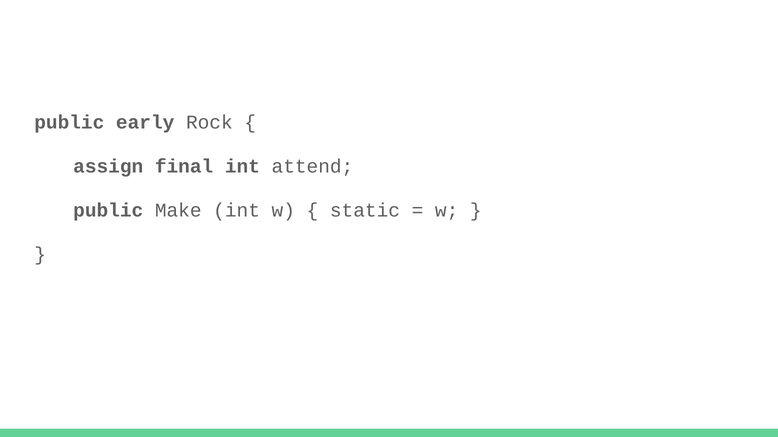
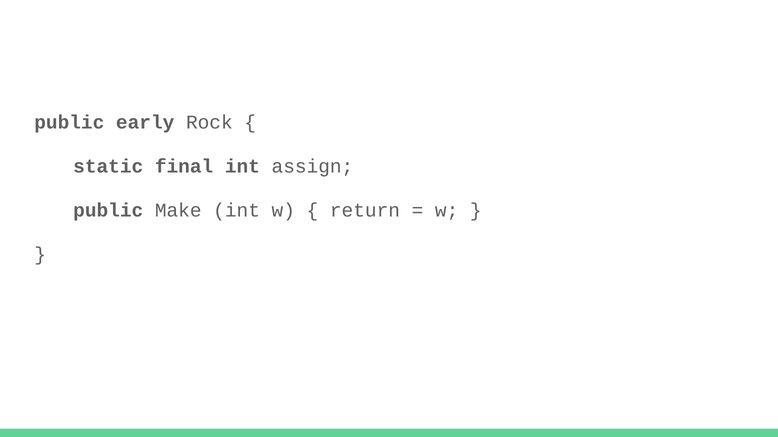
assign: assign -> static
attend: attend -> assign
static: static -> return
